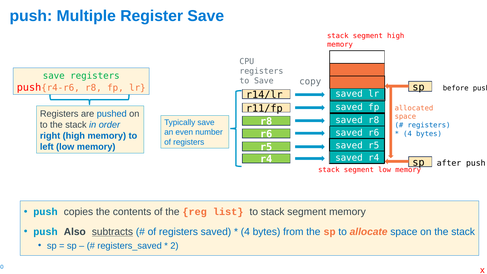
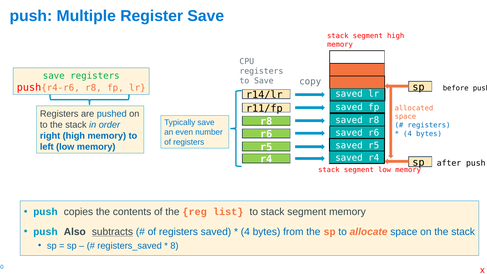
2: 2 -> 8
